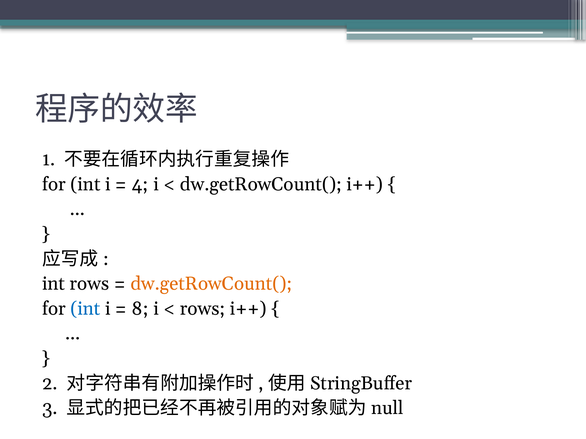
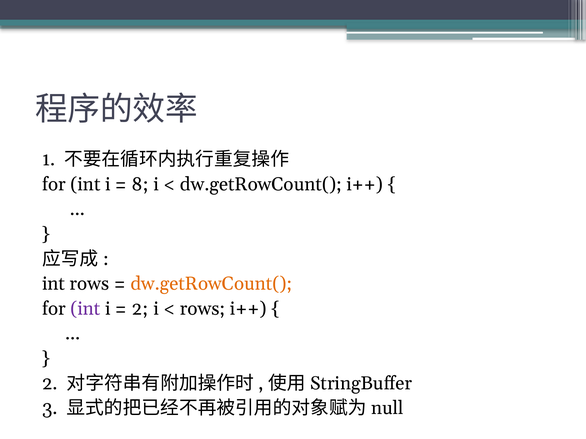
4: 4 -> 8
int at (85, 309) colour: blue -> purple
8 at (140, 309): 8 -> 2
